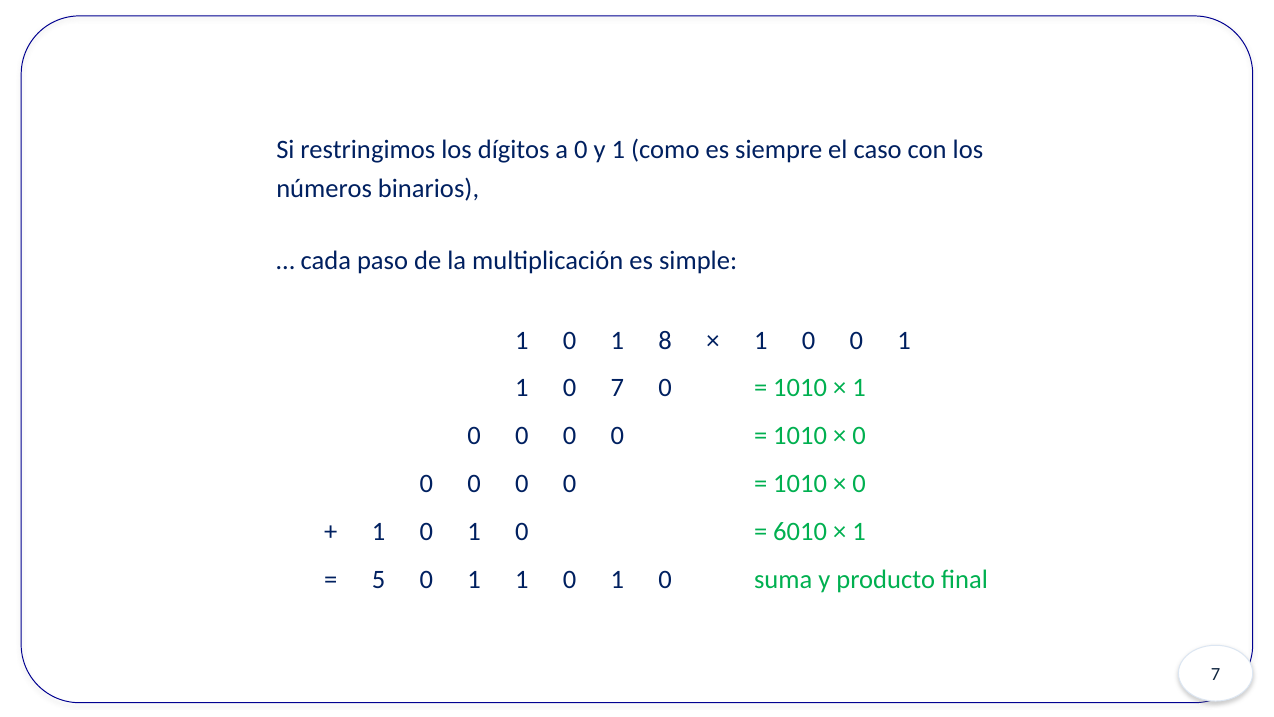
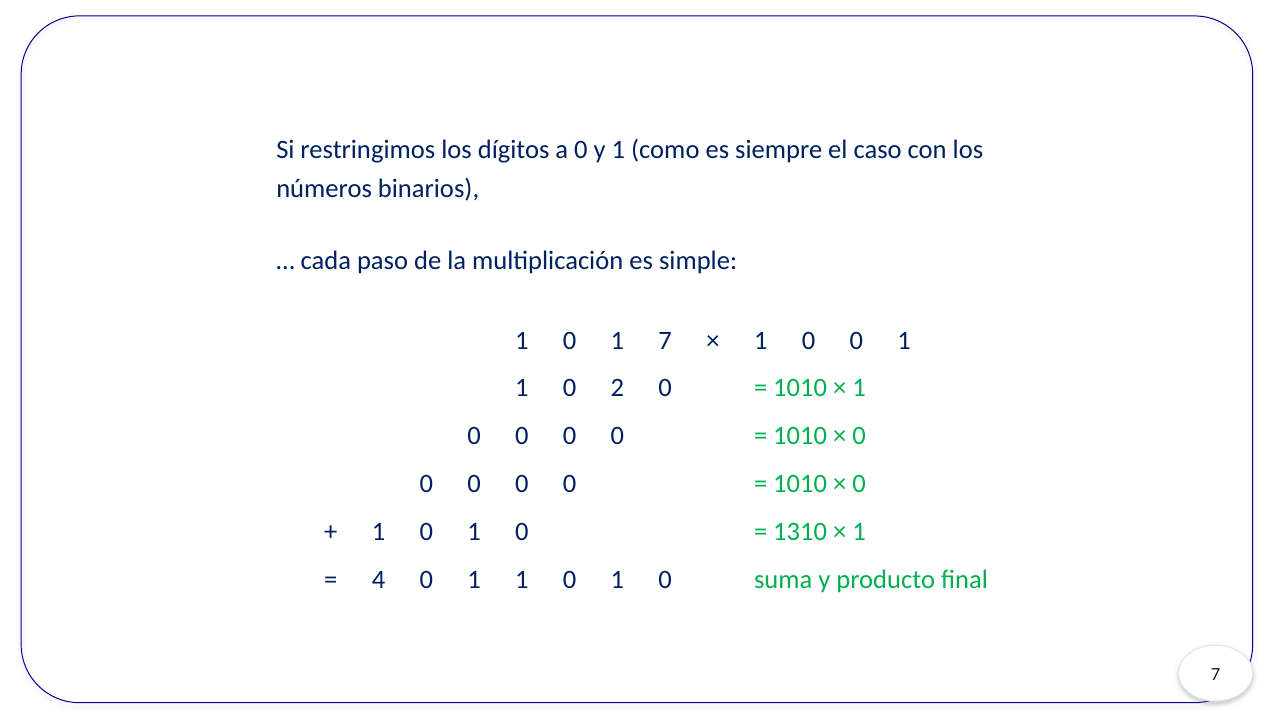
1 8: 8 -> 7
0 7: 7 -> 2
6010: 6010 -> 1310
5: 5 -> 4
